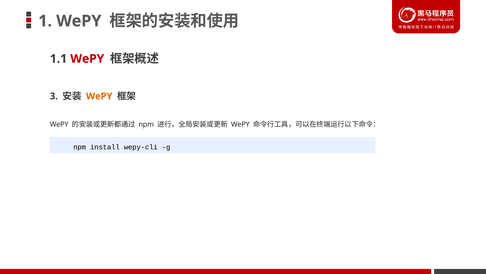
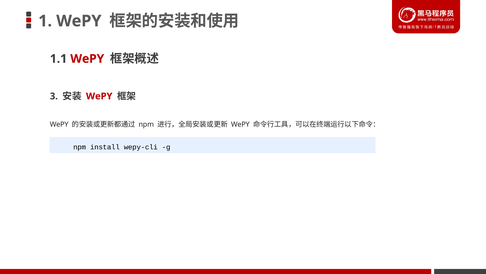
WePY at (99, 96) colour: orange -> red
